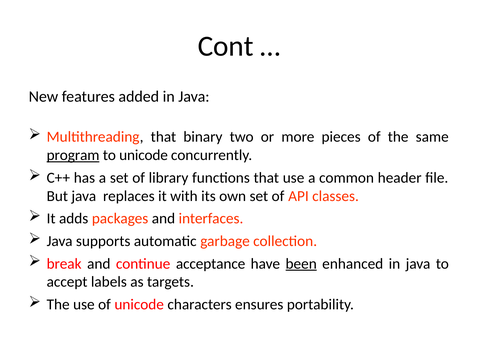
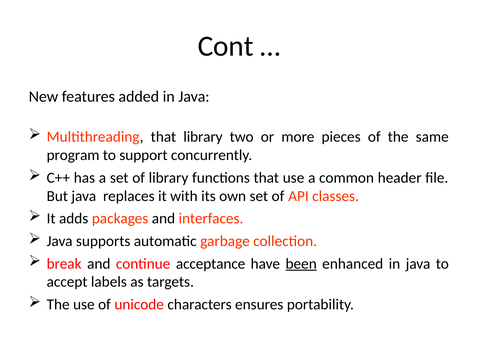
that binary: binary -> library
program underline: present -> none
to unicode: unicode -> support
